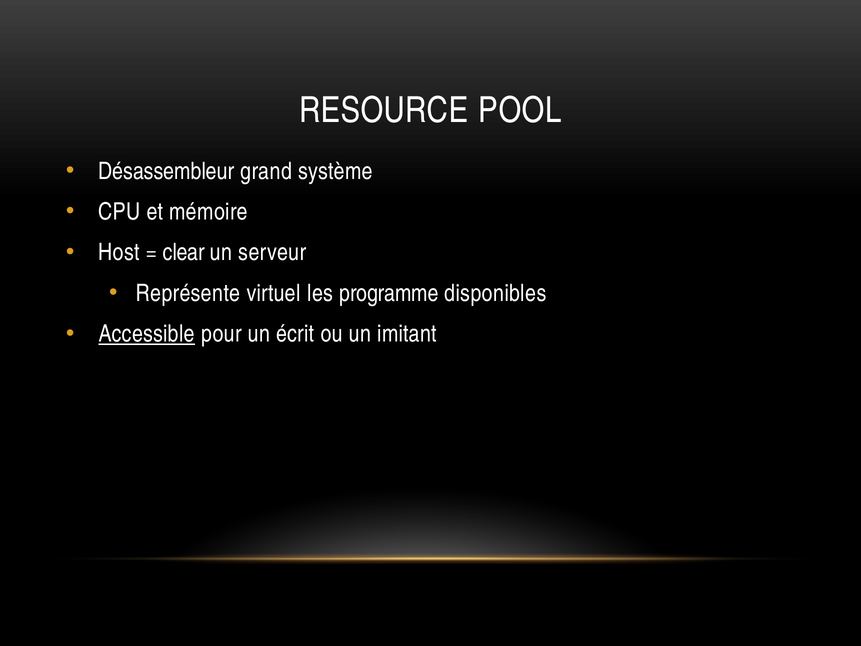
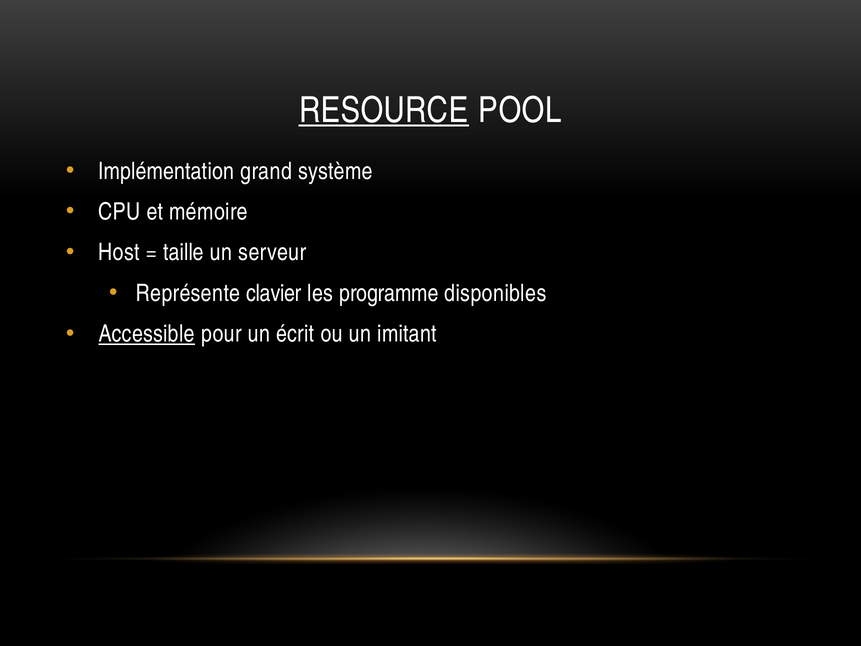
RESOURCE underline: none -> present
Désassembleur: Désassembleur -> Implémentation
clear: clear -> taille
virtuel: virtuel -> clavier
